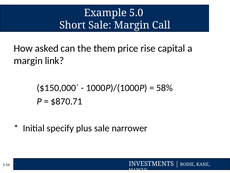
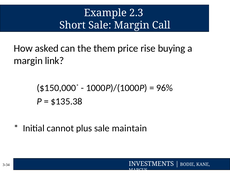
5.0: 5.0 -> 2.3
capital: capital -> buying
58%: 58% -> 96%
$870.71: $870.71 -> $135.38
specify: specify -> cannot
narrower: narrower -> maintain
